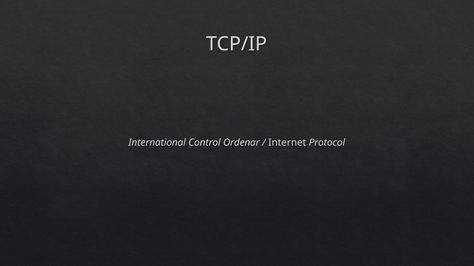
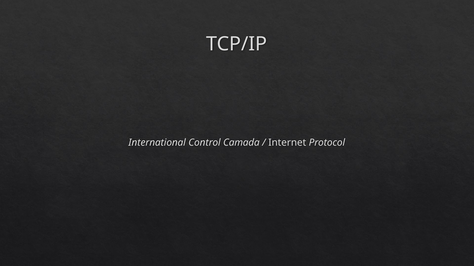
Ordenar: Ordenar -> Camada
